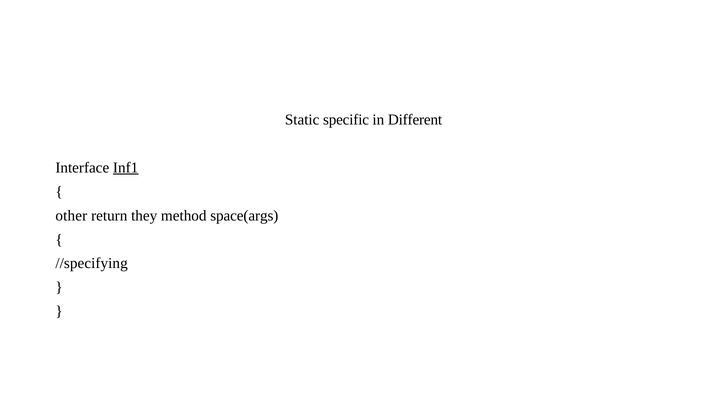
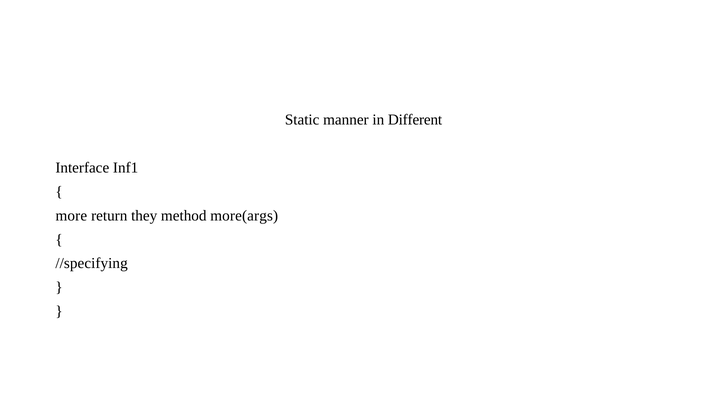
specific: specific -> manner
Inf1 underline: present -> none
other: other -> more
space(args: space(args -> more(args
